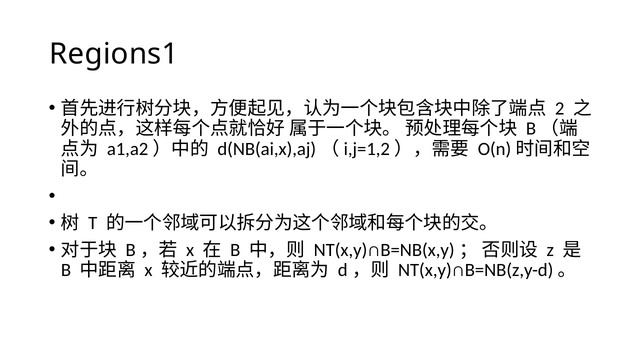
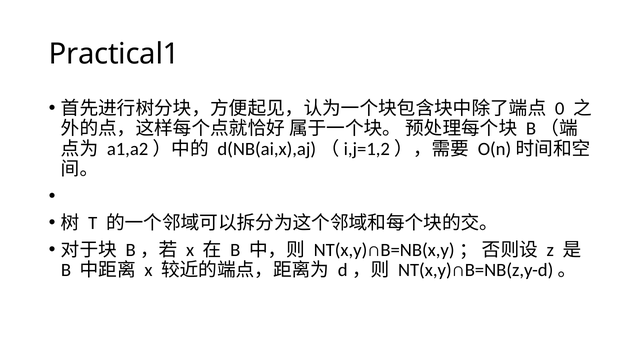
Regions1: Regions1 -> Practical1
2: 2 -> 0
